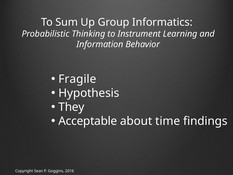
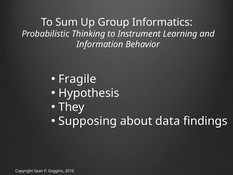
Acceptable: Acceptable -> Supposing
time: time -> data
